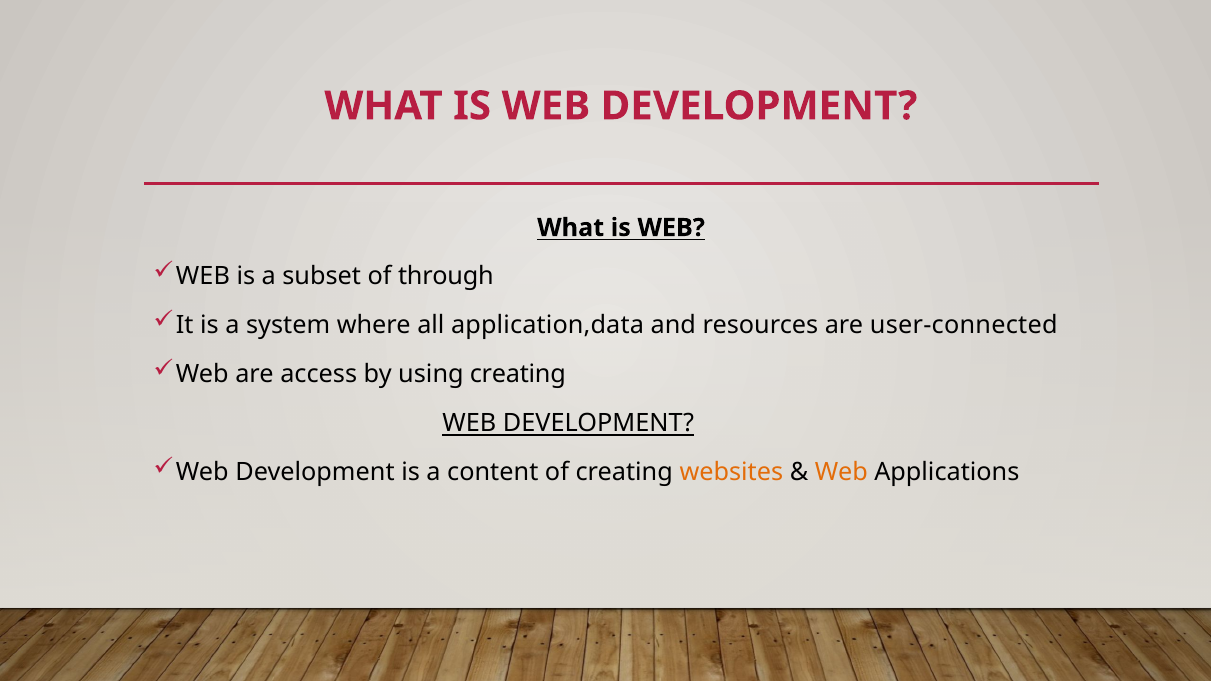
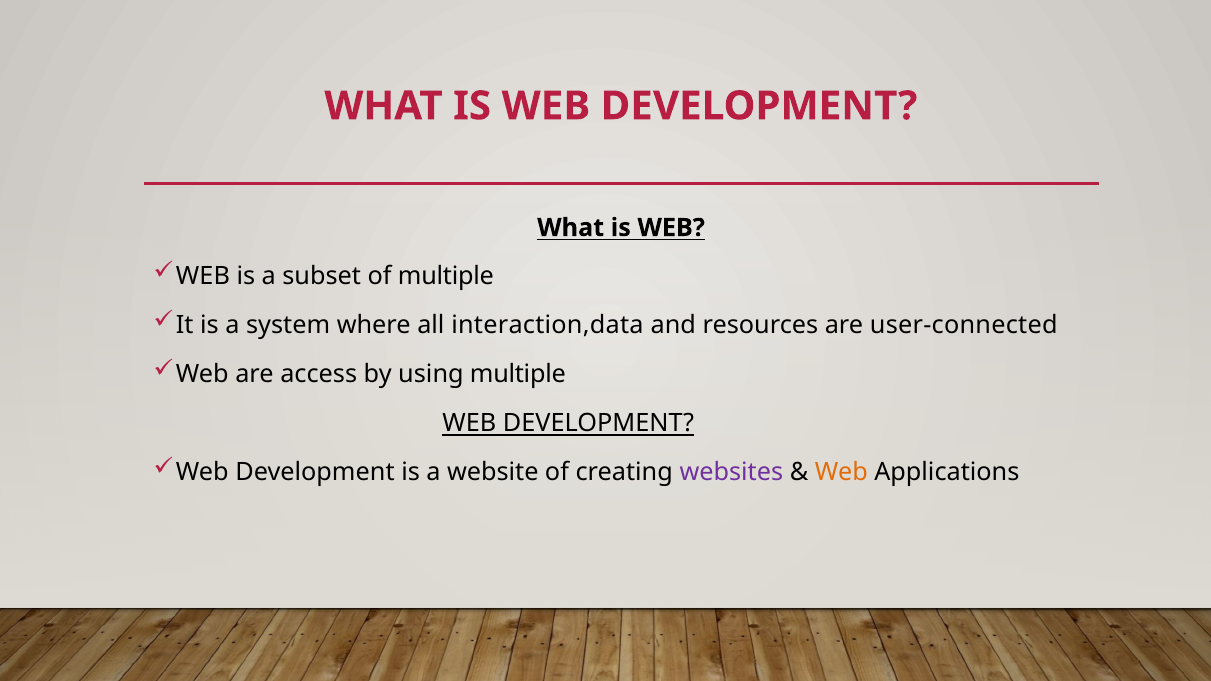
of through: through -> multiple
application,data: application,data -> interaction,data
using creating: creating -> multiple
content: content -> website
websites colour: orange -> purple
